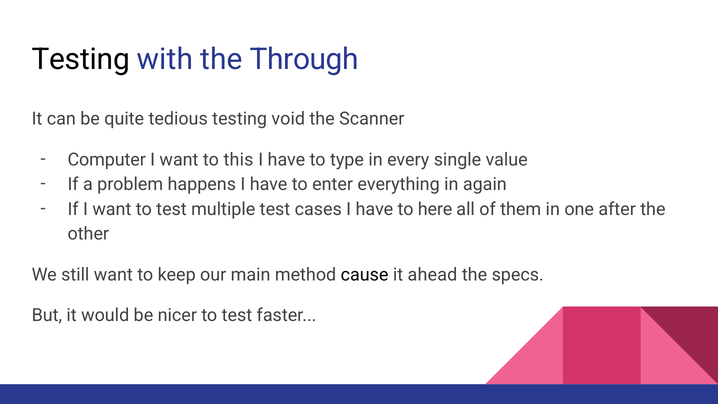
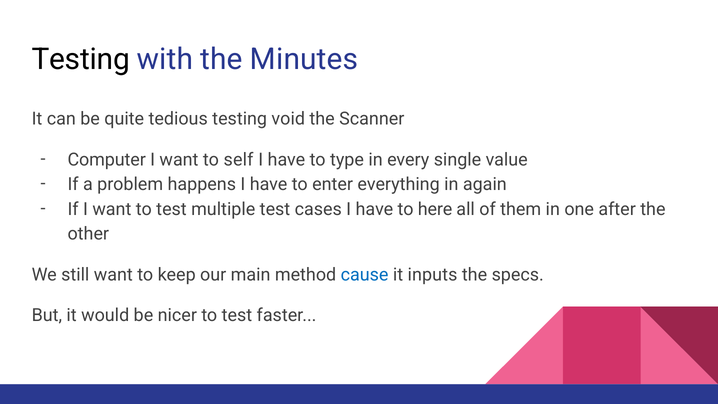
Through: Through -> Minutes
this: this -> self
cause colour: black -> blue
ahead: ahead -> inputs
